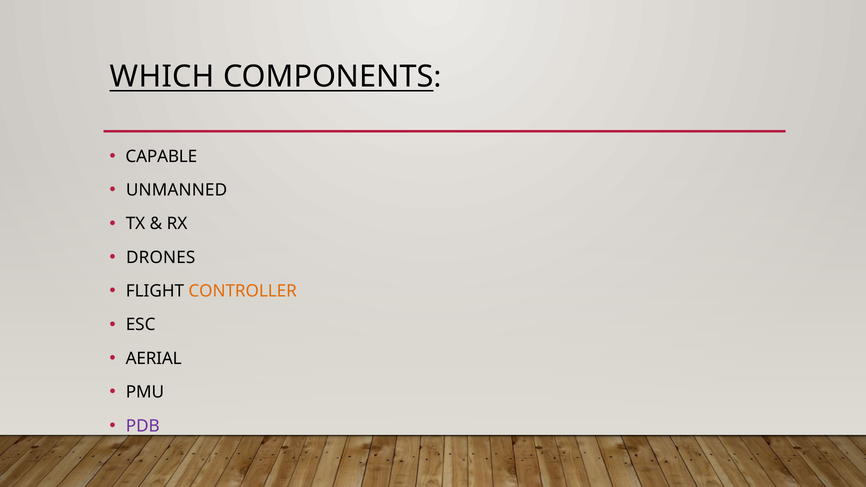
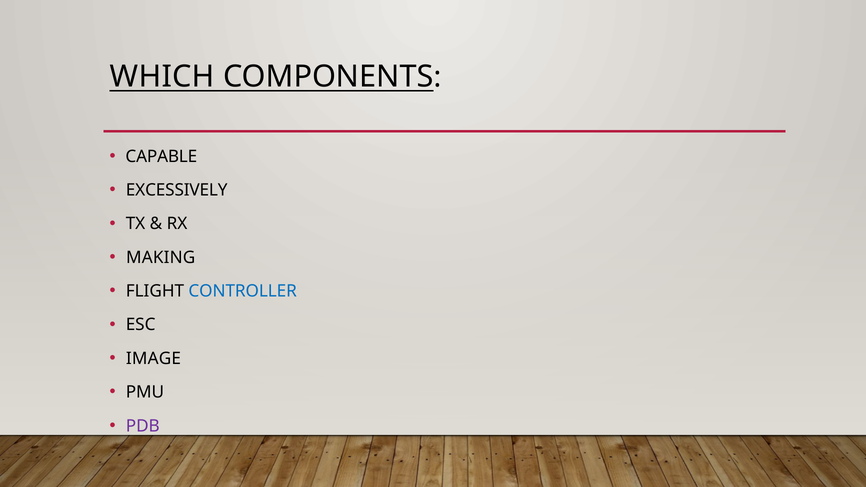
UNMANNED: UNMANNED -> EXCESSIVELY
DRONES: DRONES -> MAKING
CONTROLLER colour: orange -> blue
AERIAL: AERIAL -> IMAGE
